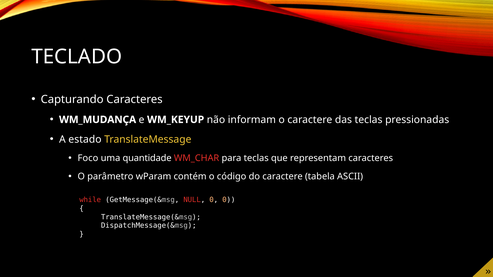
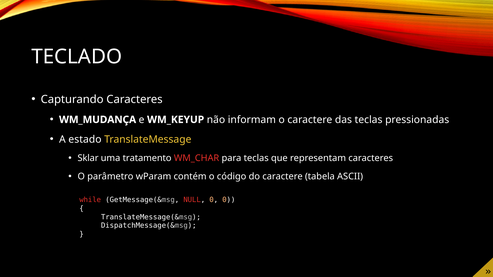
Foco: Foco -> Sklar
quantidade: quantidade -> tratamento
